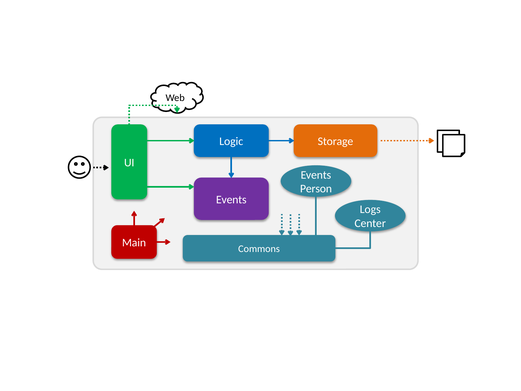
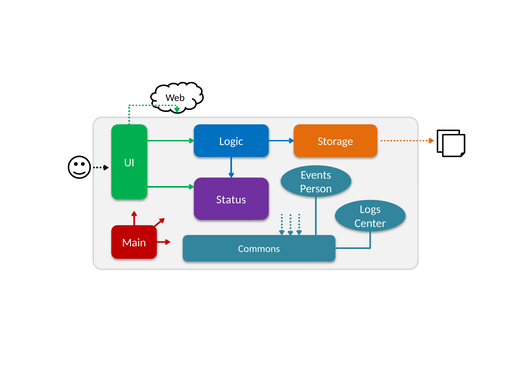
Events at (231, 199): Events -> Status
